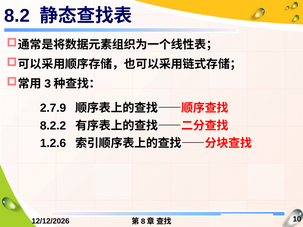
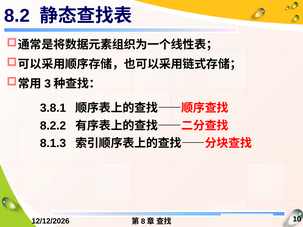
2.7.9: 2.7.9 -> 3.8.1
1.2.6: 1.2.6 -> 8.1.3
